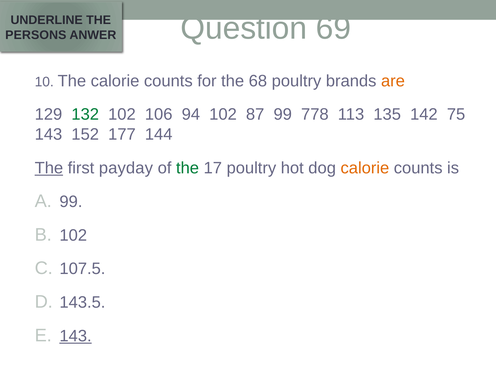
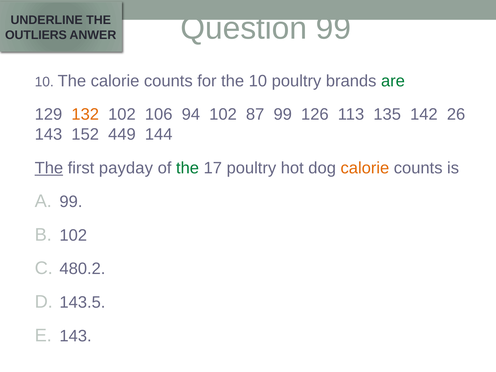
Question 69: 69 -> 99
PERSONS: PERSONS -> OUTLIERS
the 68: 68 -> 10
are colour: orange -> green
132 colour: green -> orange
778: 778 -> 126
75: 75 -> 26
177: 177 -> 449
107.5: 107.5 -> 480.2
143 at (76, 336) underline: present -> none
